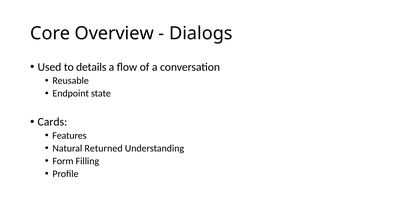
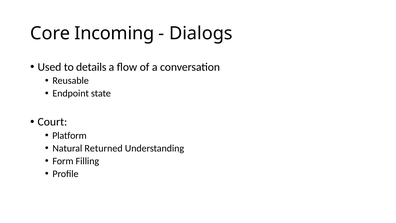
Overview: Overview -> Incoming
Cards: Cards -> Court
Features: Features -> Platform
